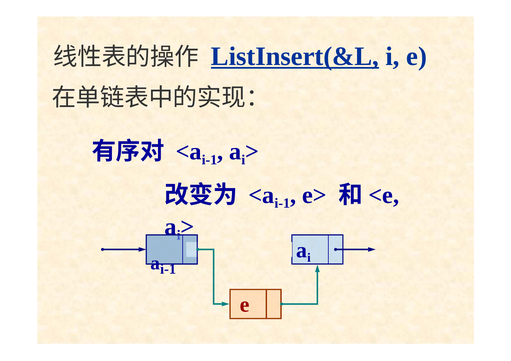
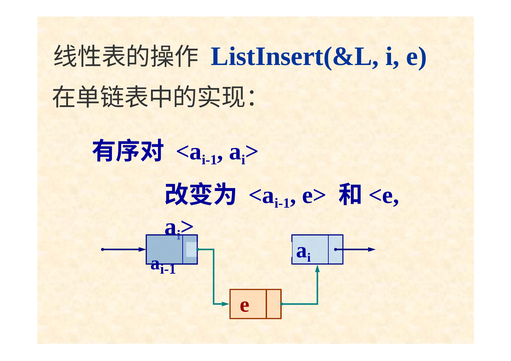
ListInsert(&L underline: present -> none
